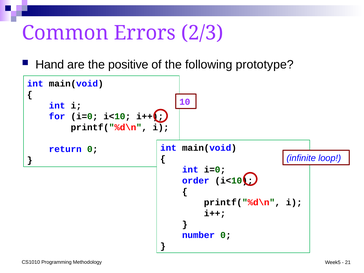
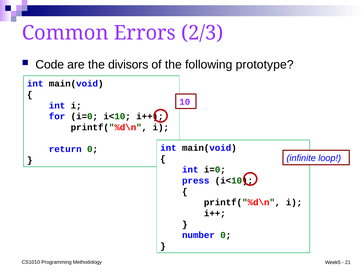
Hand: Hand -> Code
positive: positive -> divisors
order: order -> press
